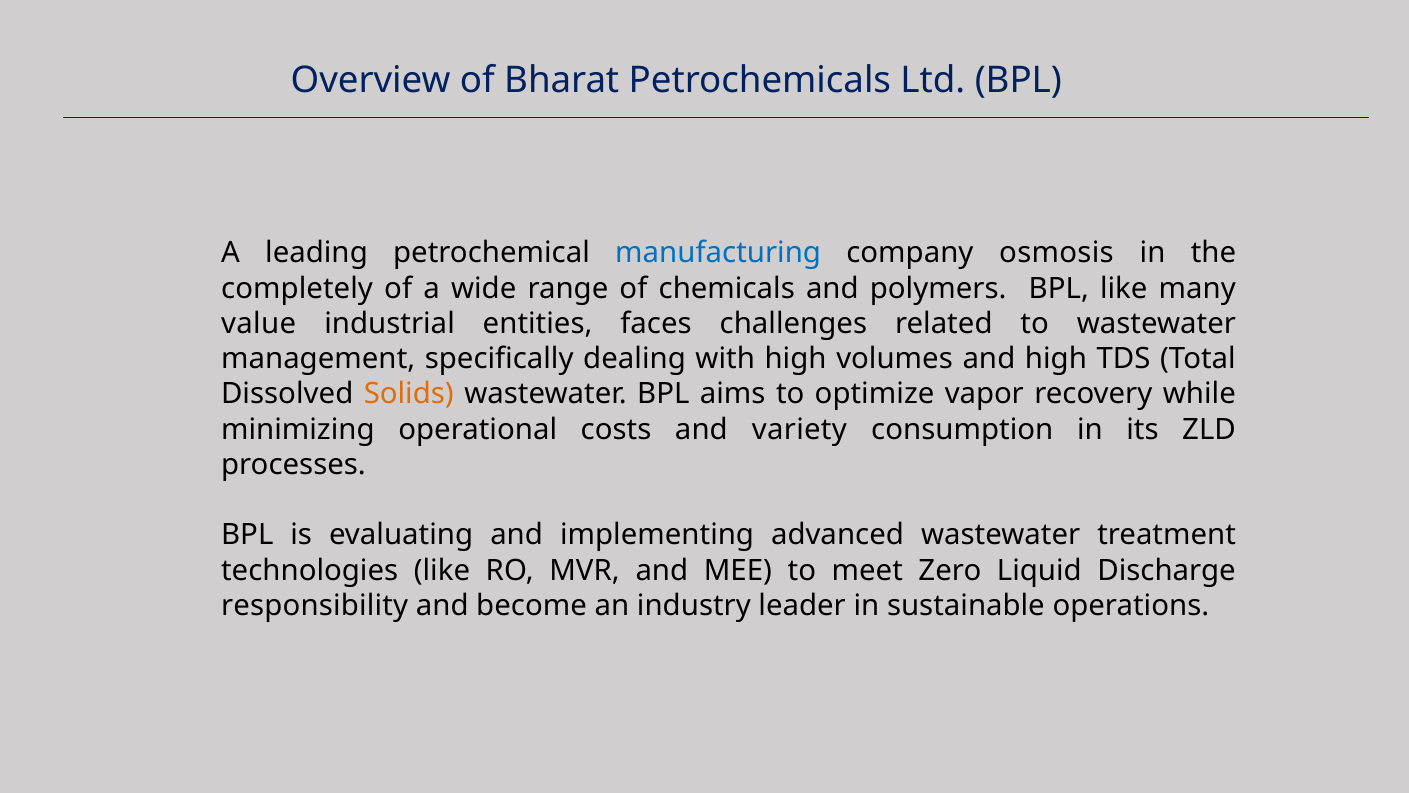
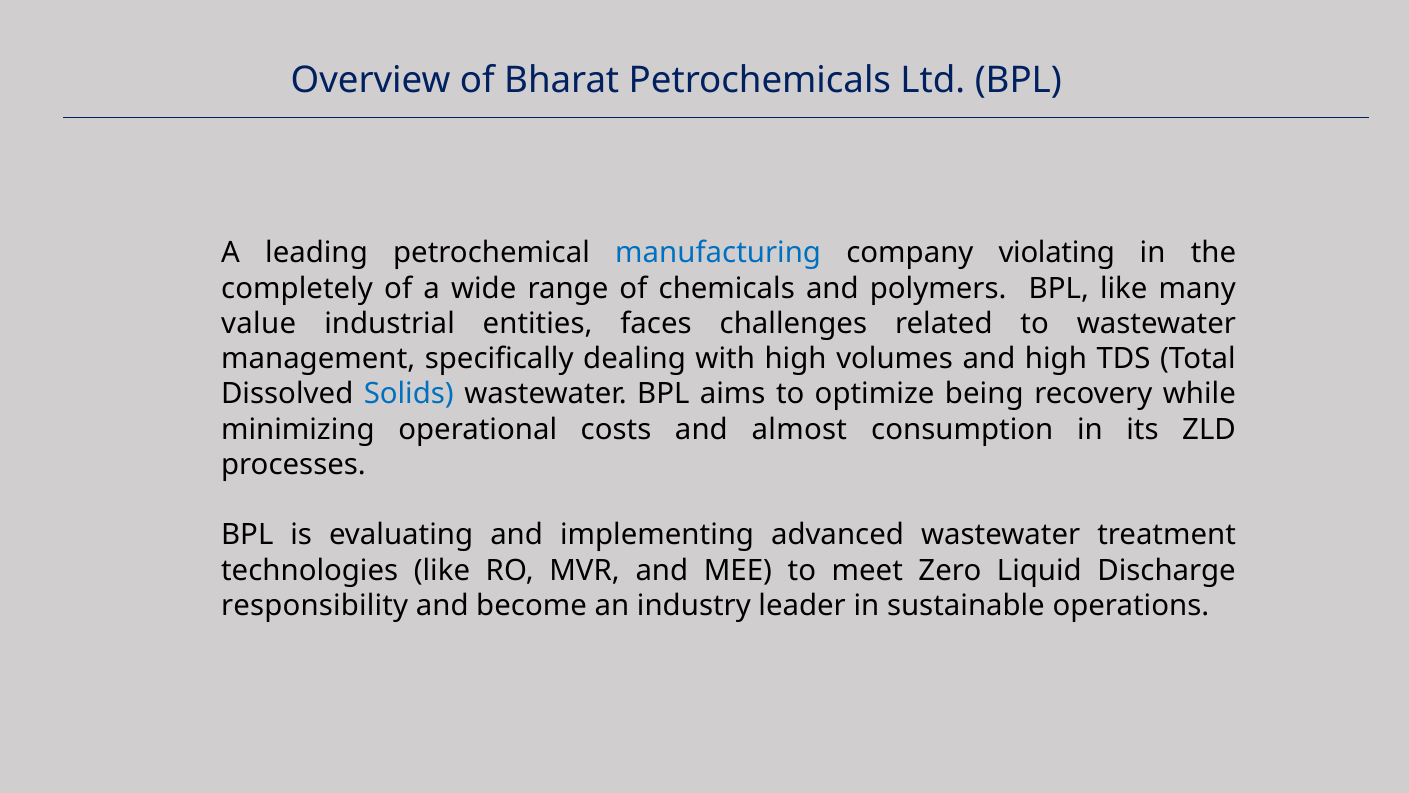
osmosis: osmosis -> violating
Solids colour: orange -> blue
vapor: vapor -> being
variety: variety -> almost
